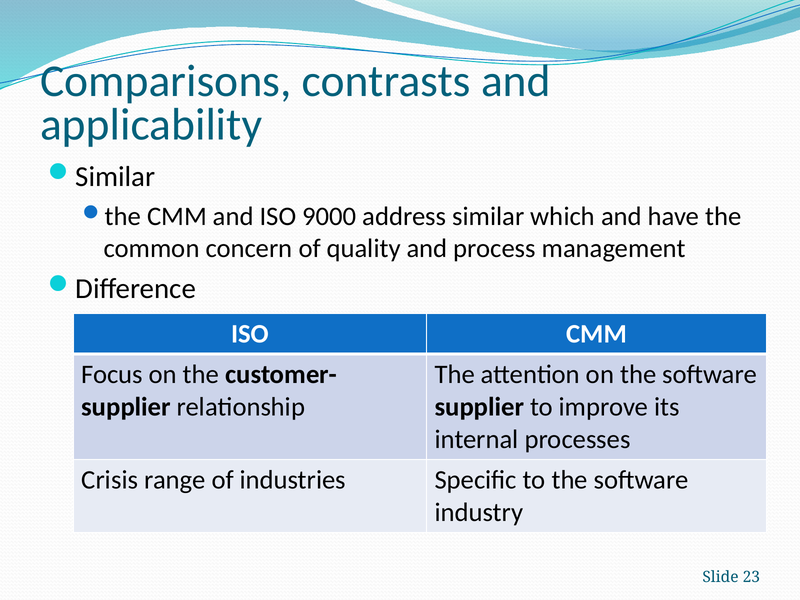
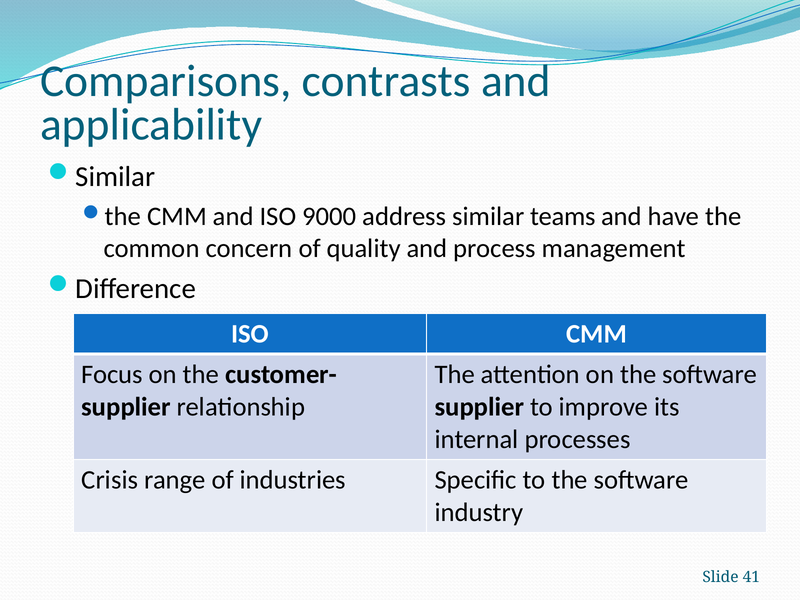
which: which -> teams
23: 23 -> 41
